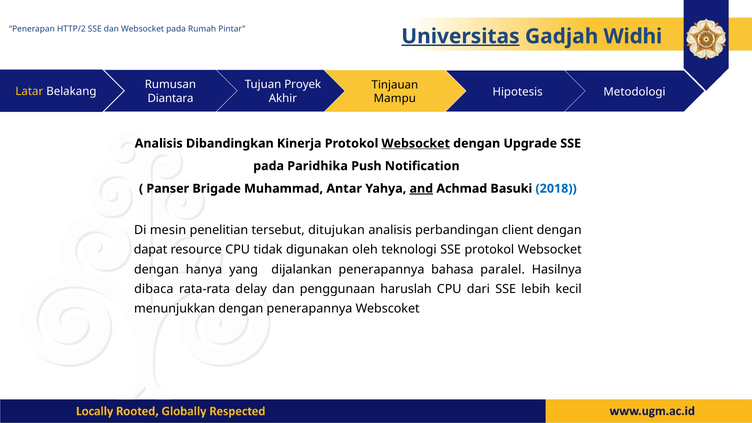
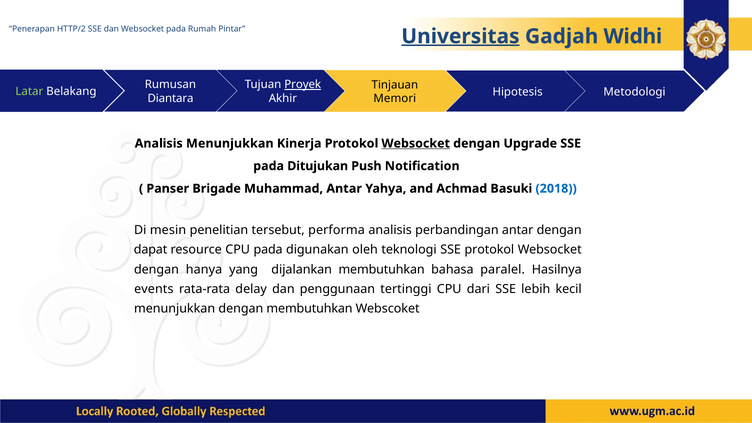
Proyek underline: none -> present
Latar colour: yellow -> light green
Mampu: Mampu -> Memori
Analisis Dibandingkan: Dibandingkan -> Menunjukkan
Paridhika: Paridhika -> Ditujukan
and underline: present -> none
ditujukan: ditujukan -> performa
perbandingan client: client -> antar
CPU tidak: tidak -> pada
dijalankan penerapannya: penerapannya -> membutuhkan
dibaca: dibaca -> events
haruslah: haruslah -> tertinggi
dengan penerapannya: penerapannya -> membutuhkan
